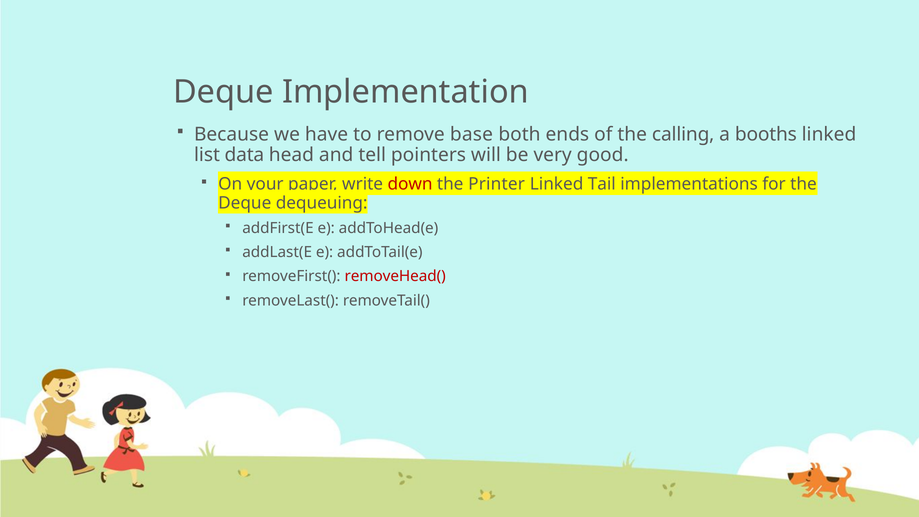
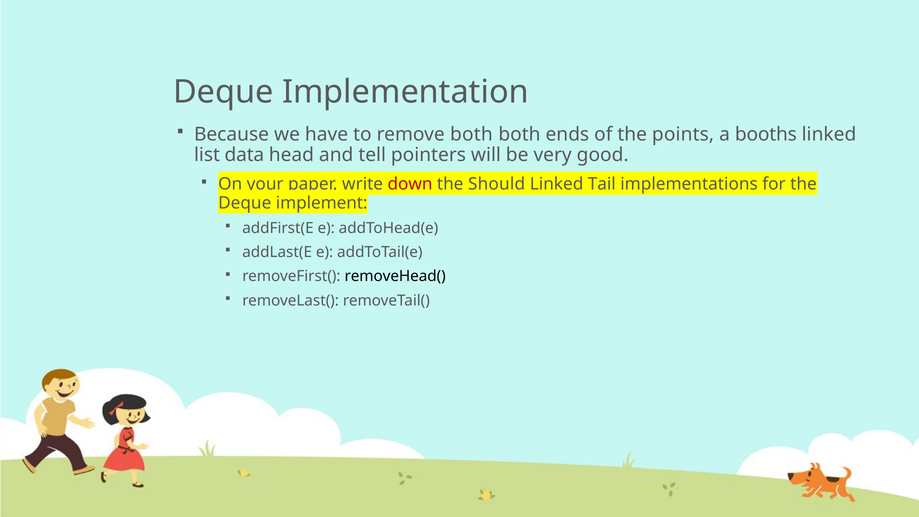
remove base: base -> both
calling: calling -> points
Printer: Printer -> Should
dequeuing: dequeuing -> implement
removeHead( colour: red -> black
